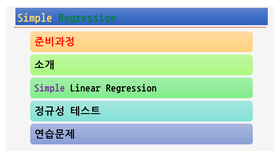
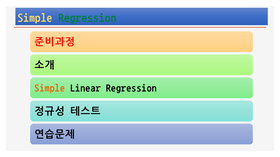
Simple at (50, 88) colour: purple -> orange
